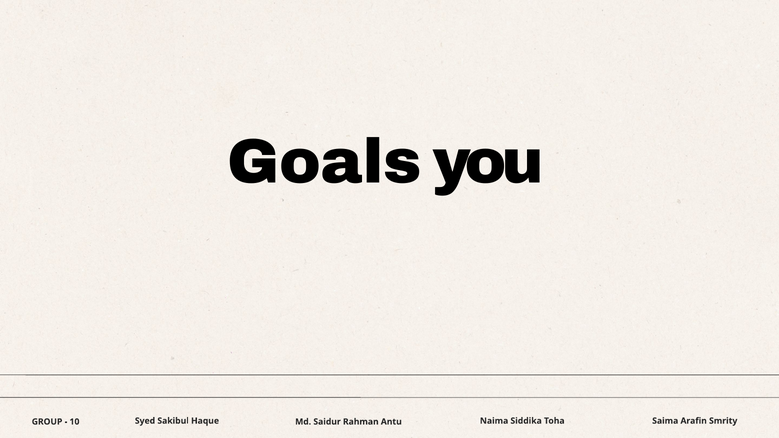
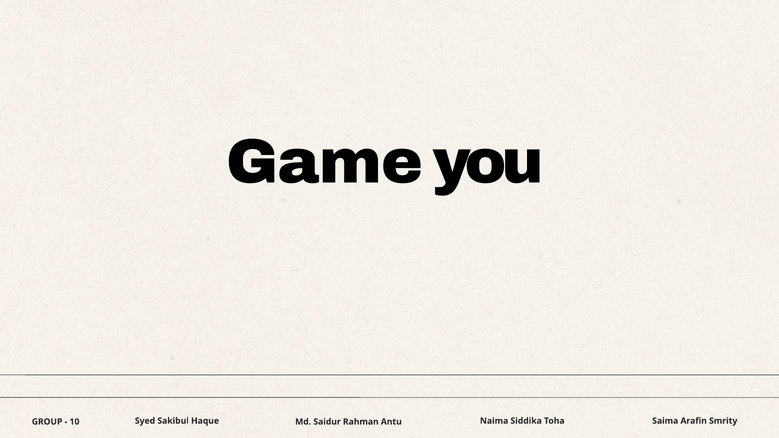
Goals: Goals -> Game
